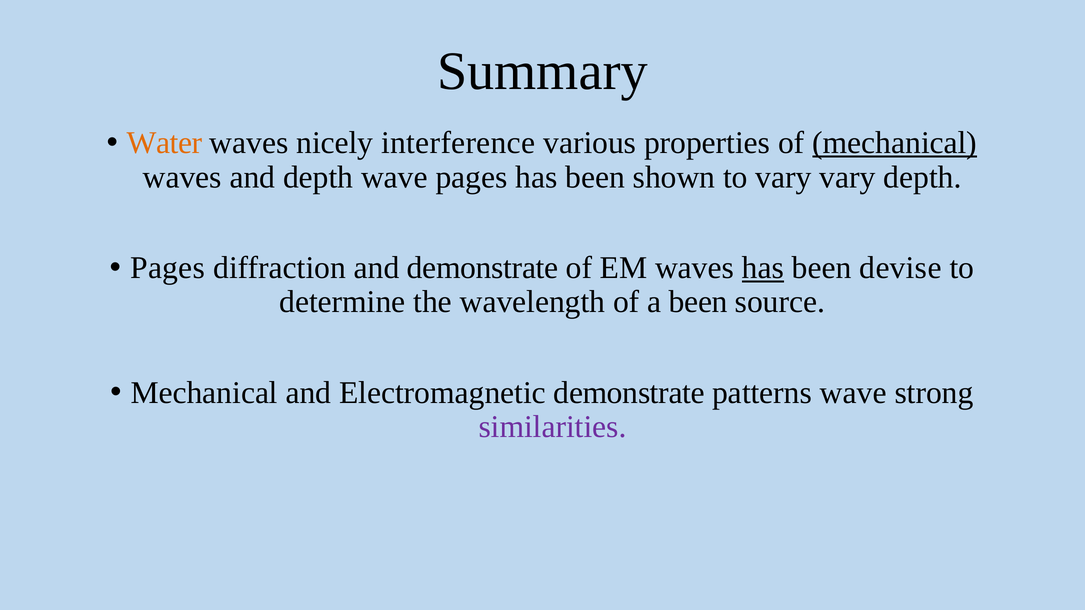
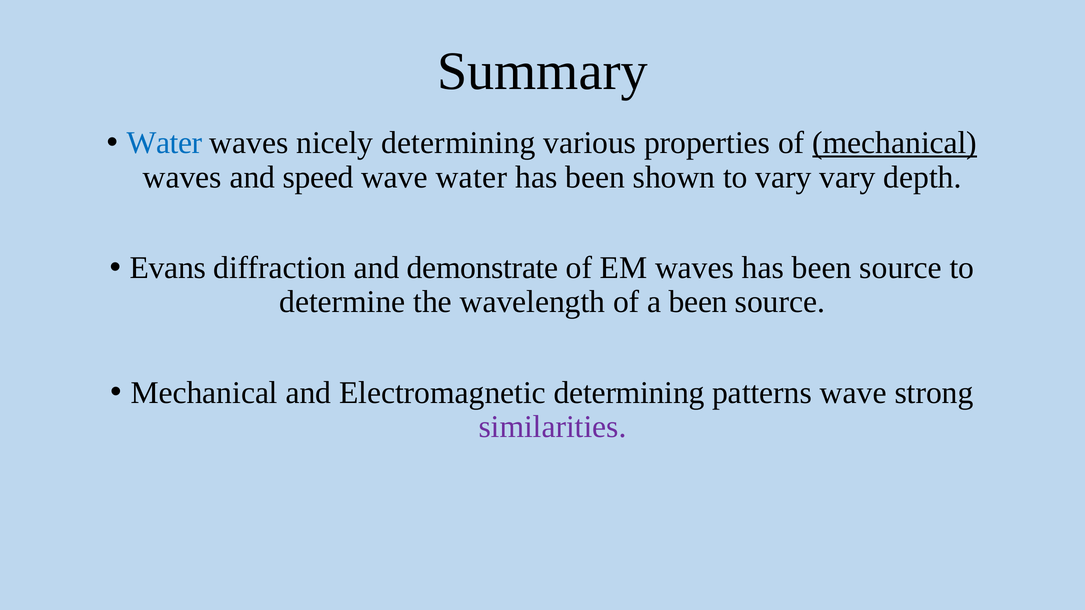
Water at (164, 143) colour: orange -> blue
nicely interference: interference -> determining
and depth: depth -> speed
wave pages: pages -> water
Pages at (168, 268): Pages -> Evans
has at (763, 268) underline: present -> none
devise at (900, 268): devise -> source
Electromagnetic demonstrate: demonstrate -> determining
